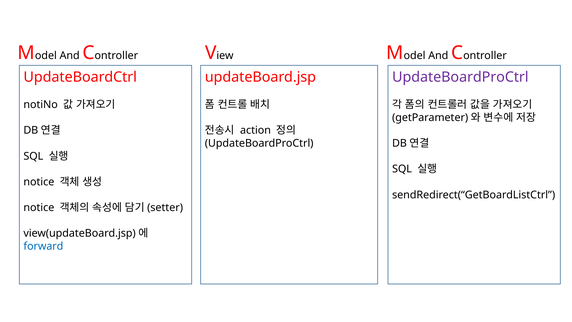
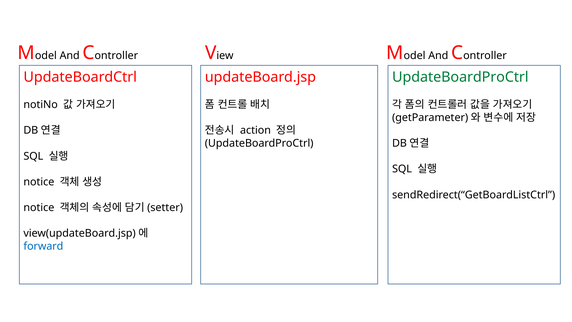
UpdateBoardProCtrl at (460, 77) colour: purple -> green
